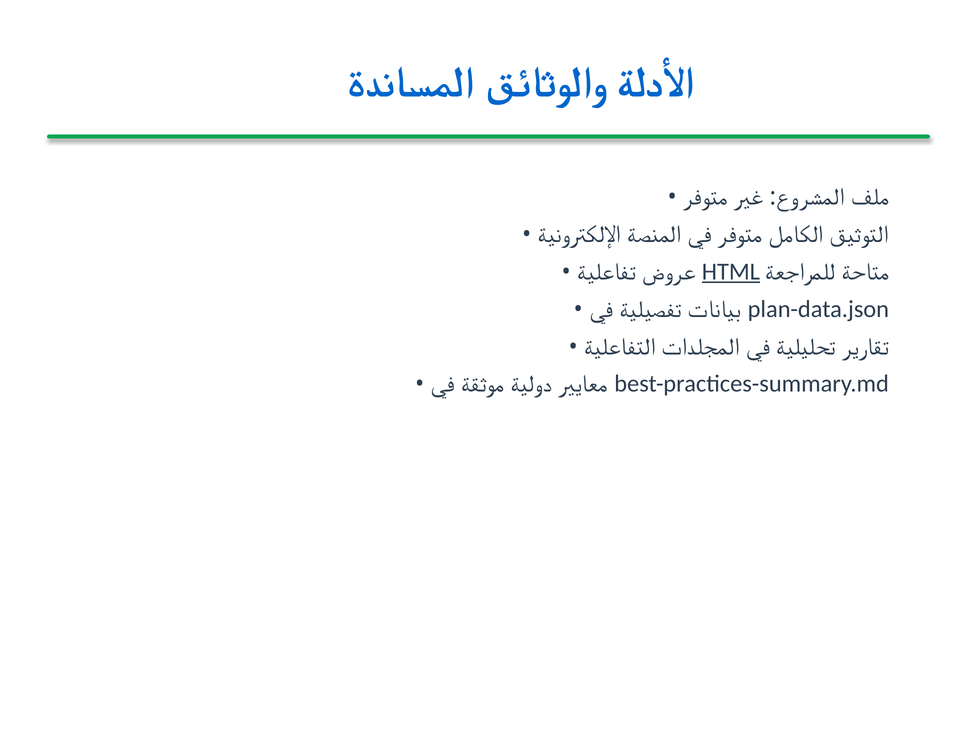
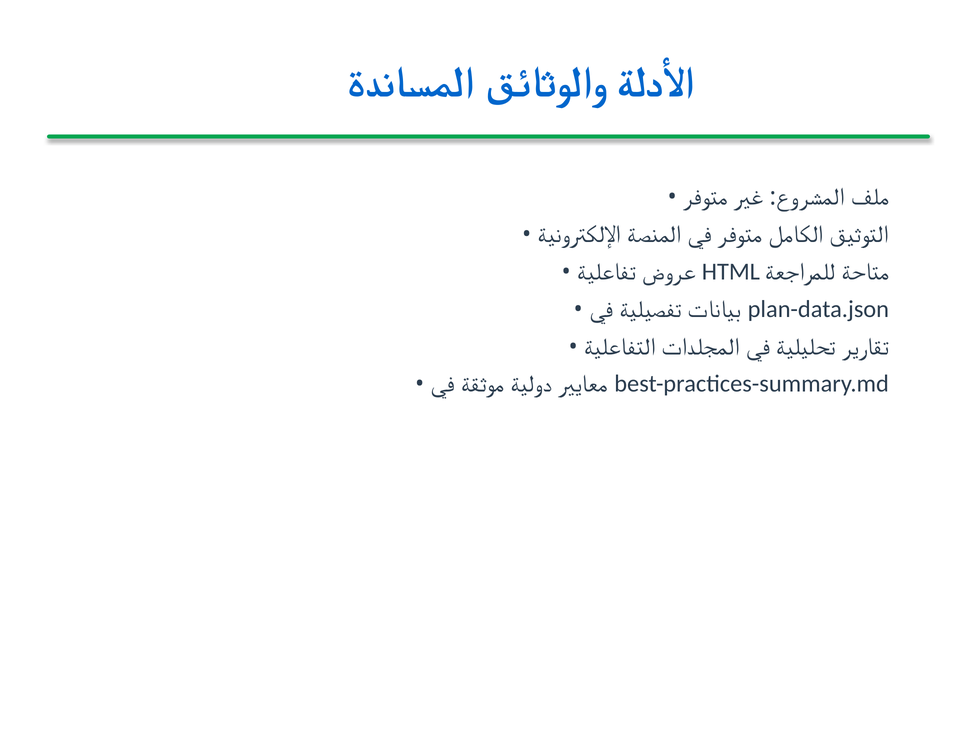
HTML underline: present -> none
